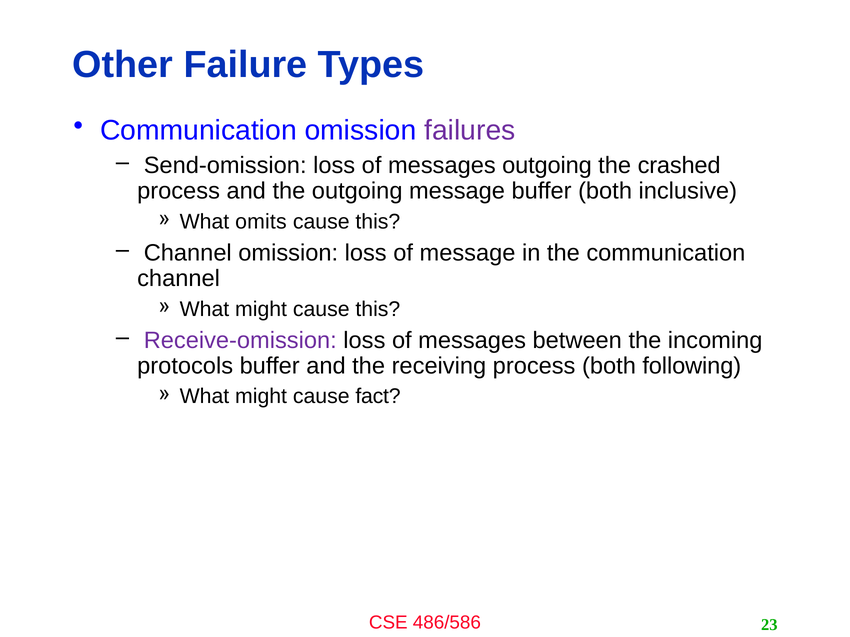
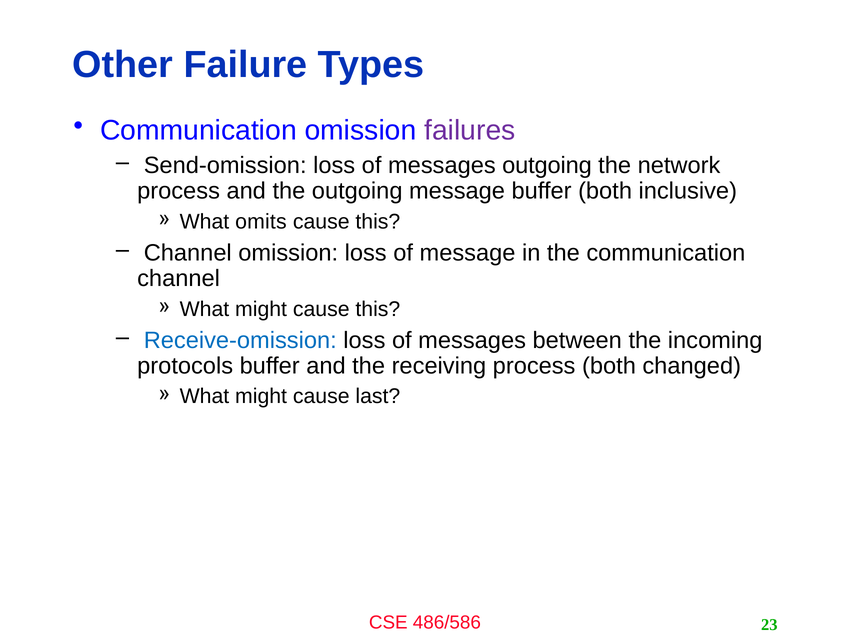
crashed: crashed -> network
Receive-omission colour: purple -> blue
following: following -> changed
fact: fact -> last
